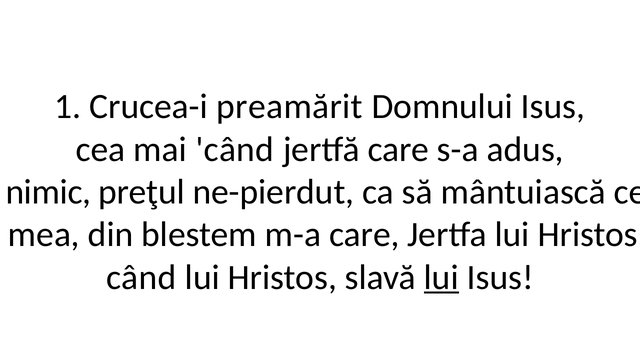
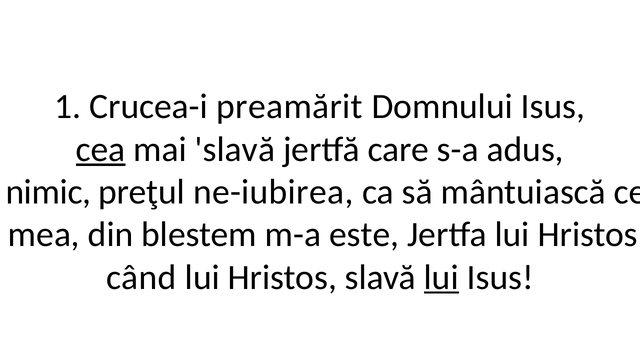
cea underline: none -> present
mai când: când -> slavă
ne-pierdut: ne-pierdut -> ne-iubirea
m-a care: care -> este
